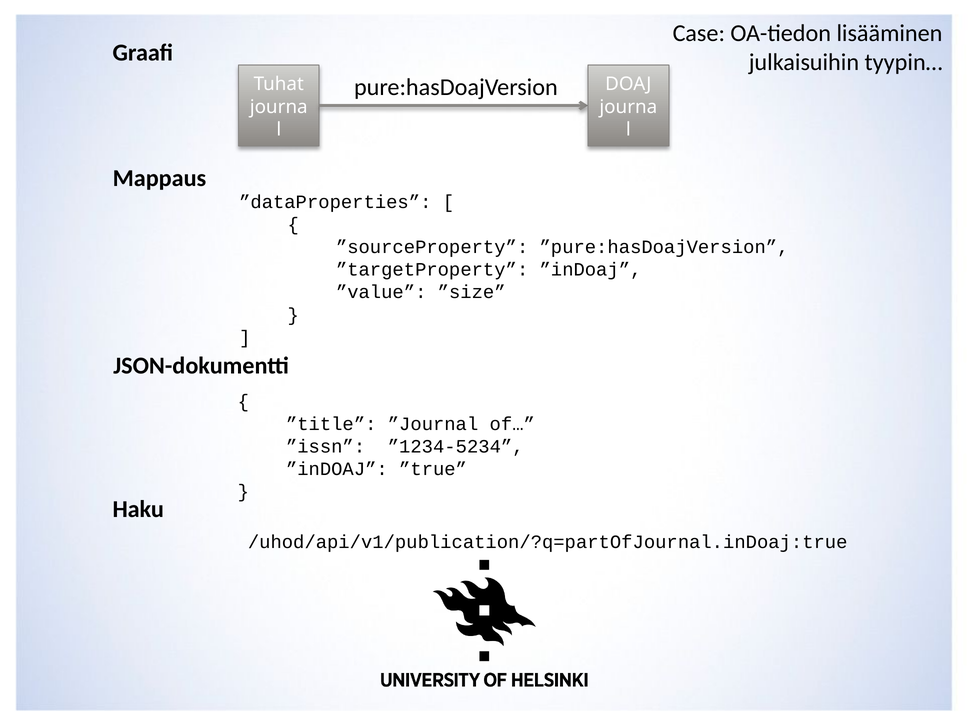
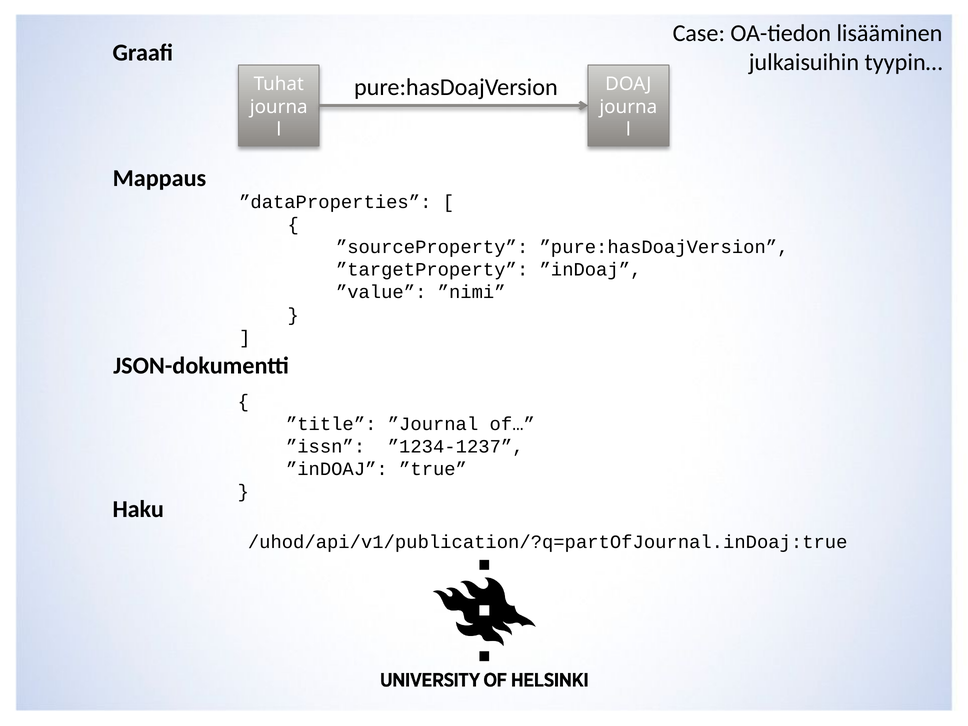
”size: ”size -> ”nimi
”1234-5234: ”1234-5234 -> ”1234-1237
